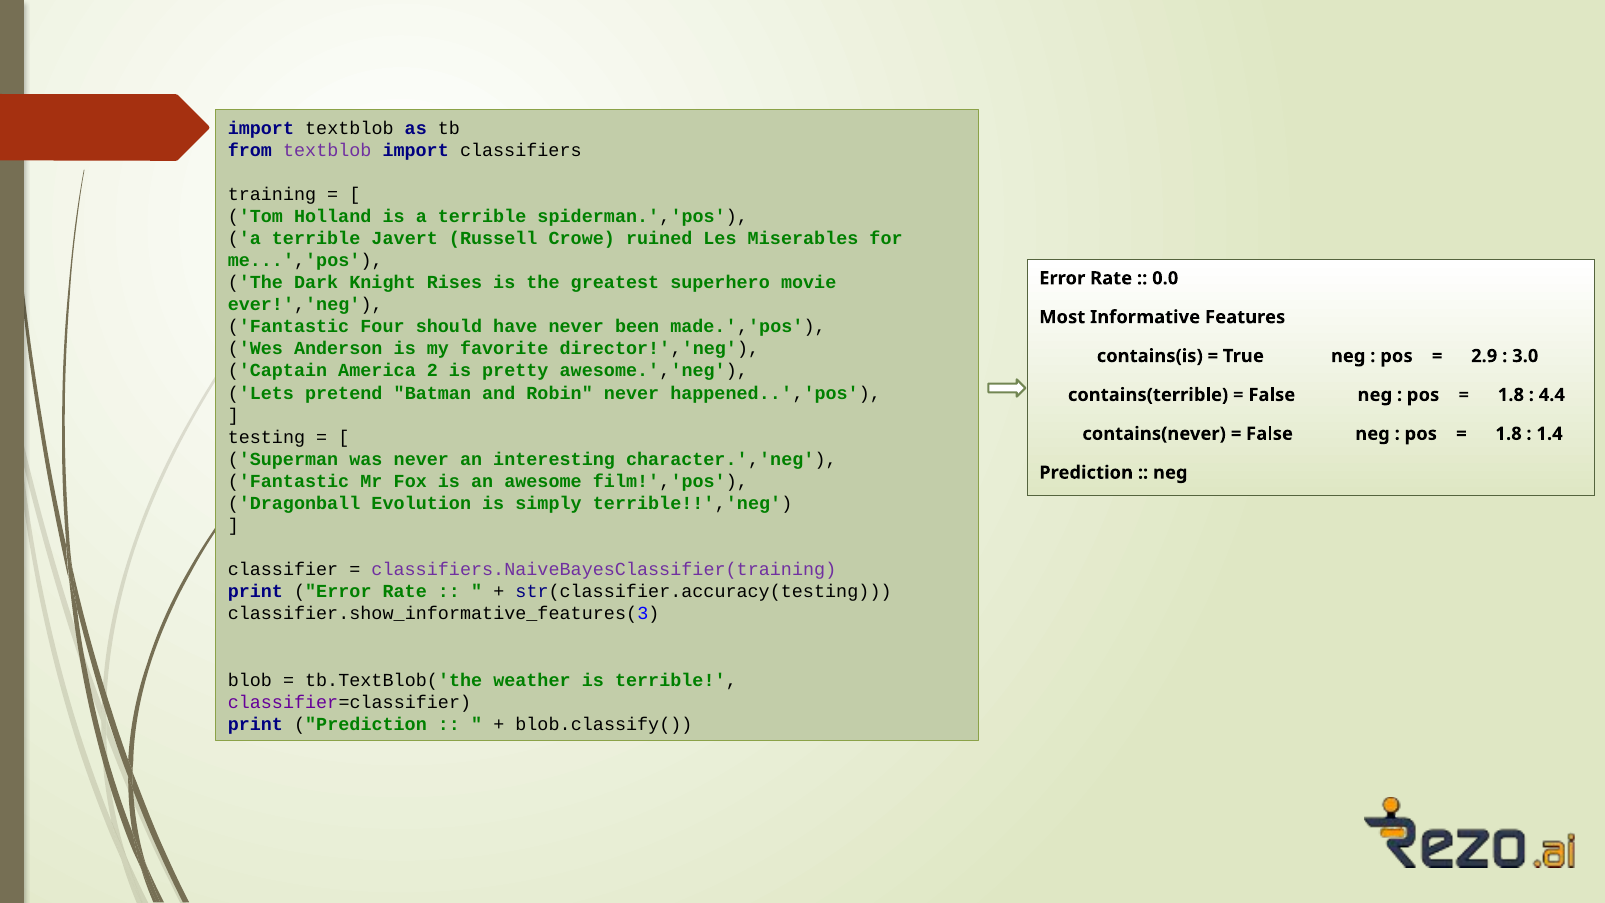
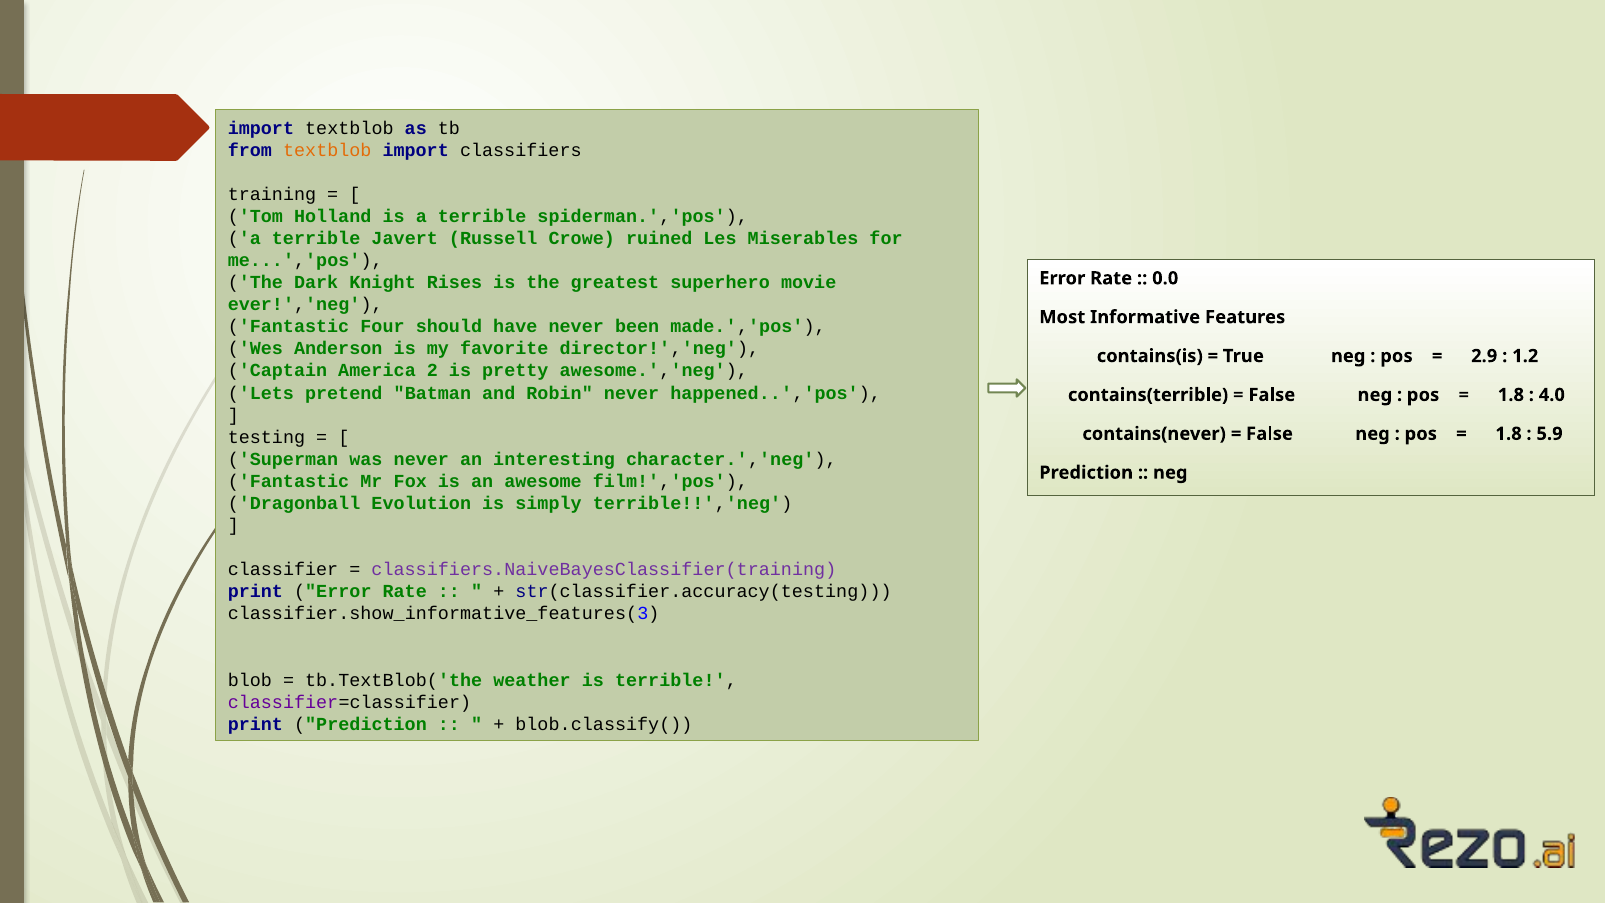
textblob at (327, 150) colour: purple -> orange
3.0: 3.0 -> 1.2
4.4: 4.4 -> 4.0
1.4: 1.4 -> 5.9
